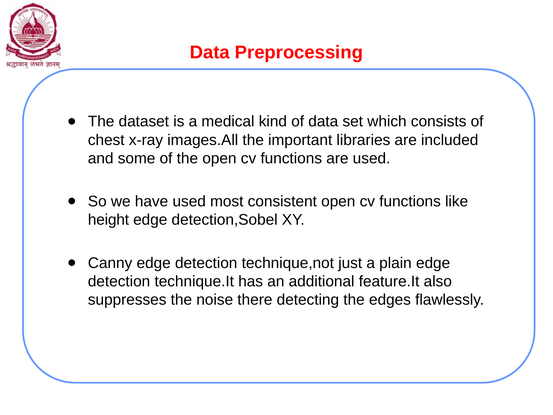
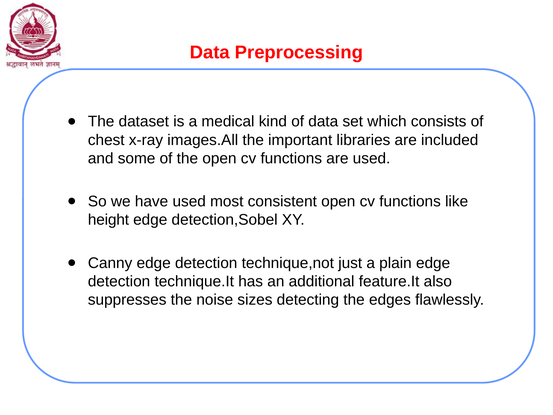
there: there -> sizes
